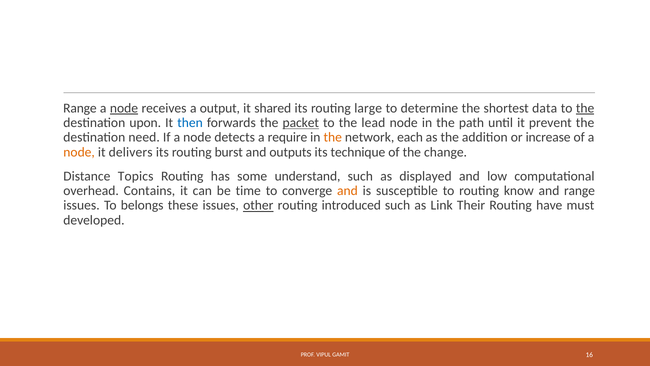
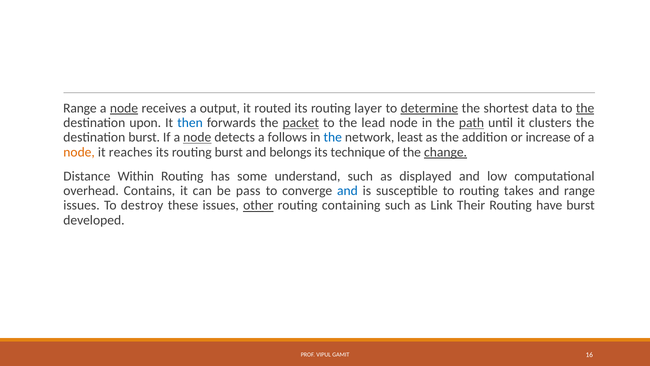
shared: shared -> routed
large: large -> layer
determine underline: none -> present
path underline: none -> present
prevent: prevent -> clusters
destination need: need -> burst
node at (197, 137) underline: none -> present
require: require -> follows
the at (333, 137) colour: orange -> blue
each: each -> least
delivers: delivers -> reaches
outputs: outputs -> belongs
change underline: none -> present
Topics: Topics -> Within
time: time -> pass
and at (347, 191) colour: orange -> blue
know: know -> takes
belongs: belongs -> destroy
introduced: introduced -> containing
have must: must -> burst
